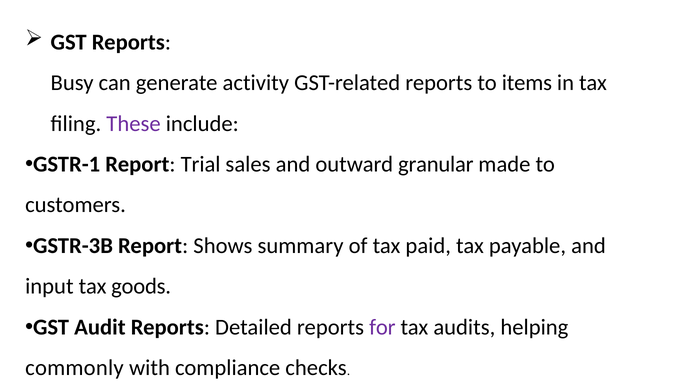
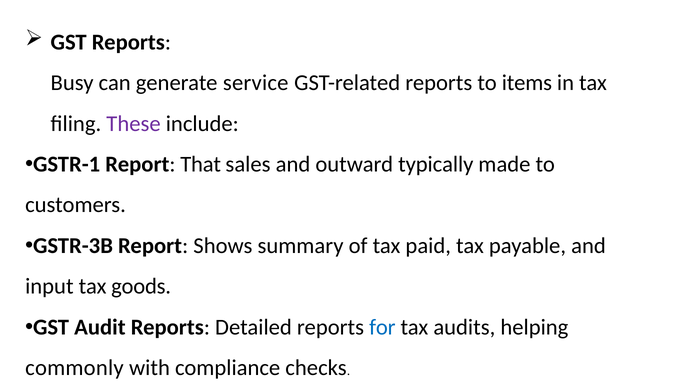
activity: activity -> service
Trial: Trial -> That
granular: granular -> typically
for colour: purple -> blue
